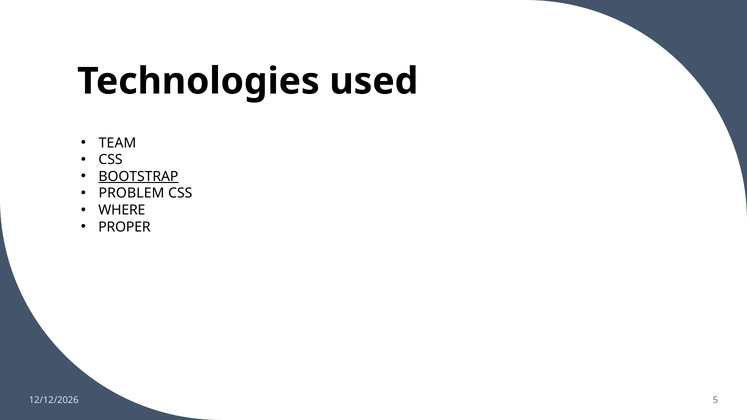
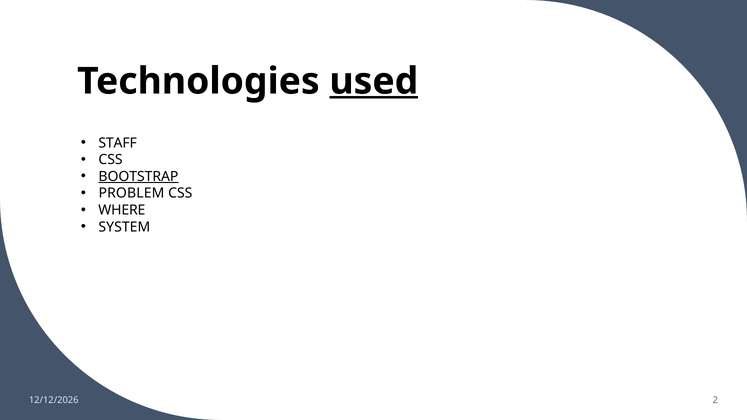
used underline: none -> present
TEAM: TEAM -> STAFF
PROPER: PROPER -> SYSTEM
5: 5 -> 2
